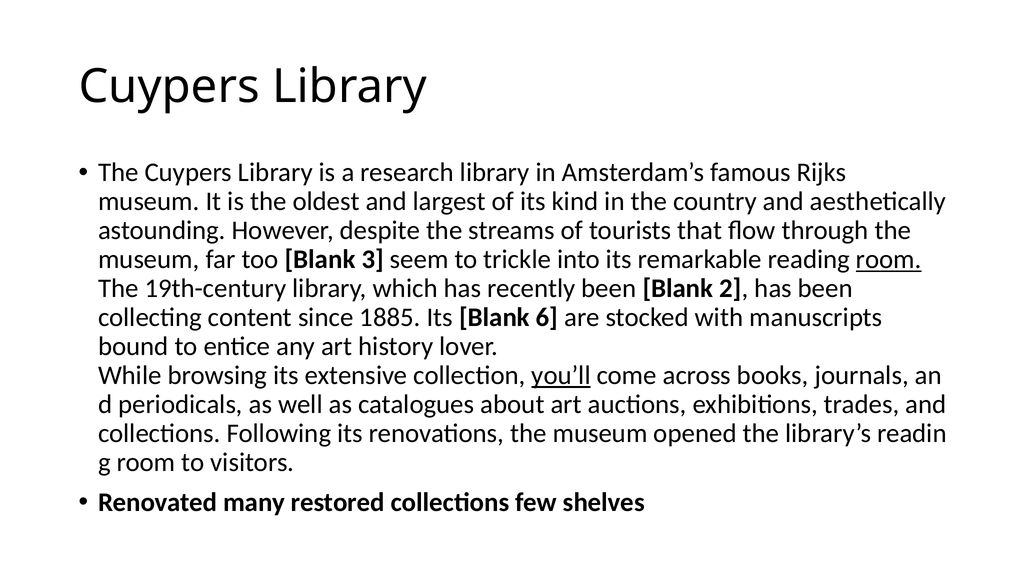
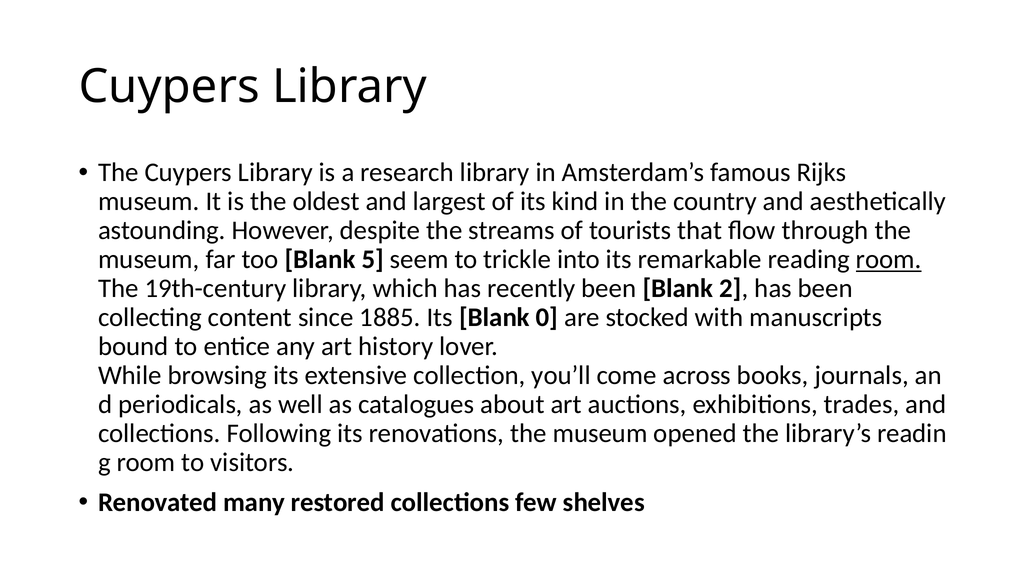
3: 3 -> 5
6: 6 -> 0
you’ll underline: present -> none
